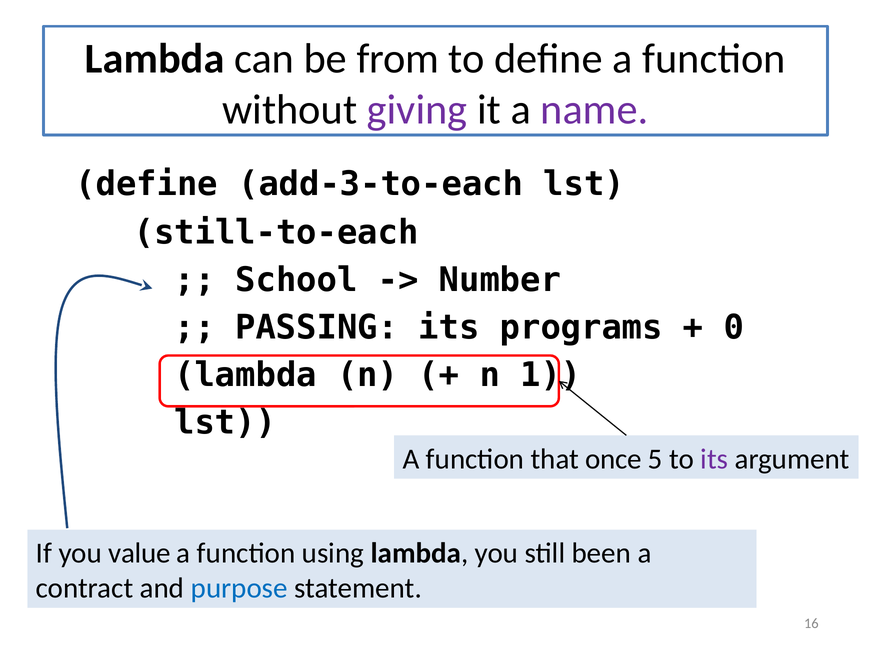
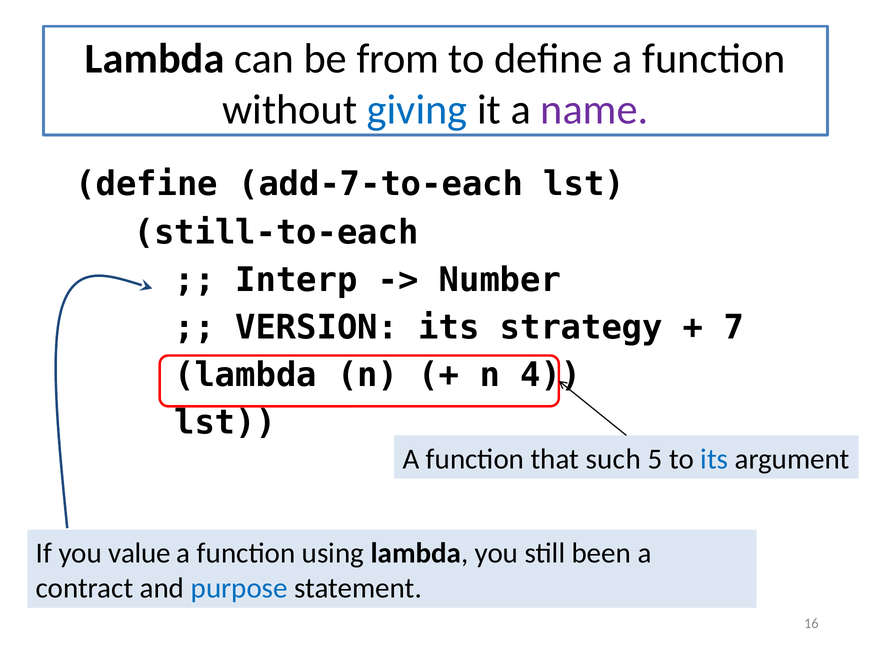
giving colour: purple -> blue
add-3-to-each: add-3-to-each -> add-7-to-each
School: School -> Interp
PASSING: PASSING -> VERSION
programs: programs -> strategy
0: 0 -> 7
1: 1 -> 4
once: once -> such
its at (714, 459) colour: purple -> blue
